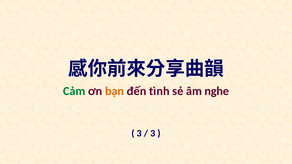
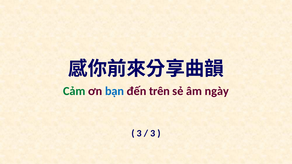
bạn colour: orange -> blue
tình: tình -> trên
nghe: nghe -> ngày
